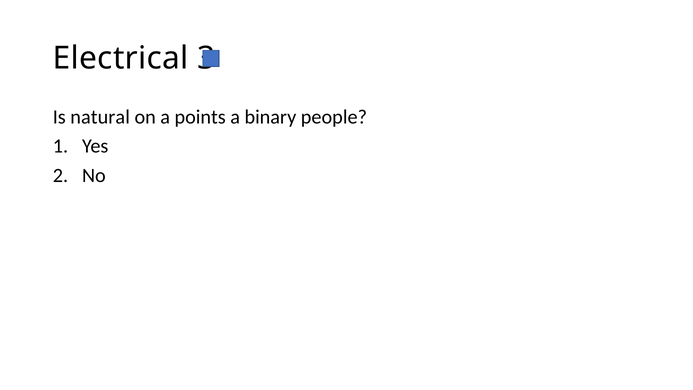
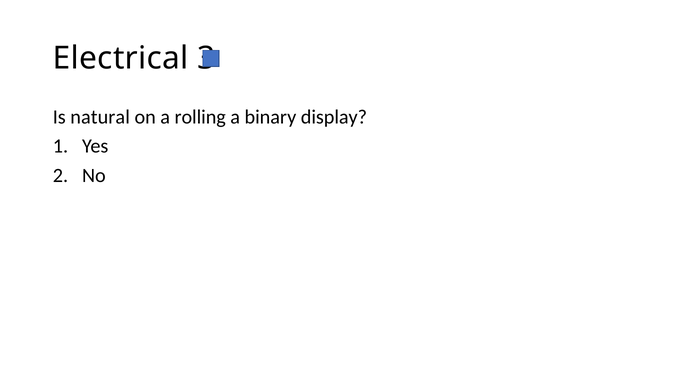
points: points -> rolling
people: people -> display
